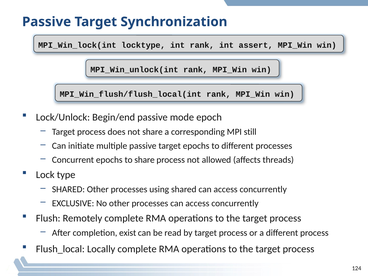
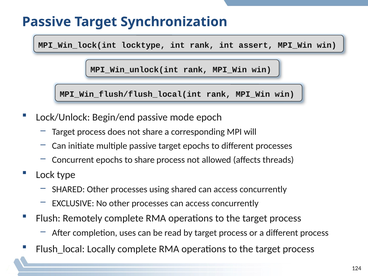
still: still -> will
exist: exist -> uses
